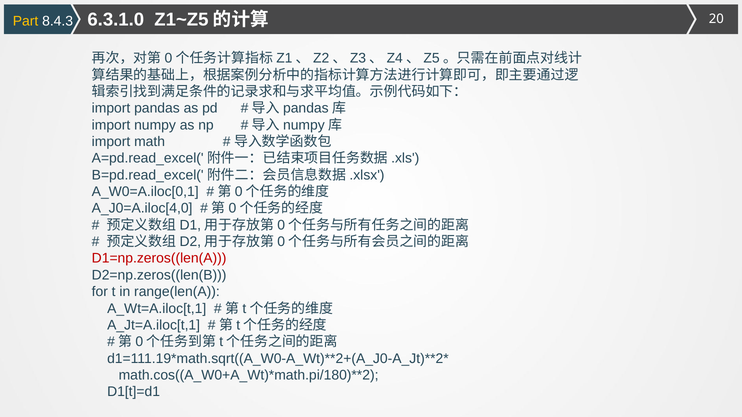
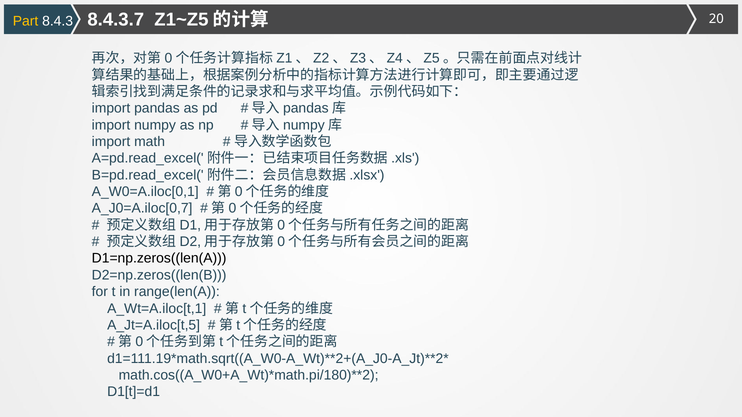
6.3.1.0: 6.3.1.0 -> 8.4.3.7
A_J0=A.iloc[4,0: A_J0=A.iloc[4,0 -> A_J0=A.iloc[0,7
D1=np.zeros((len(A colour: red -> black
A_Jt=A.iloc[t,1: A_Jt=A.iloc[t,1 -> A_Jt=A.iloc[t,5
